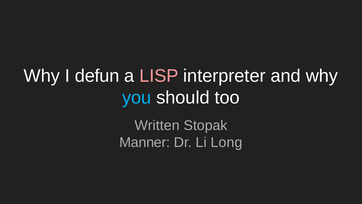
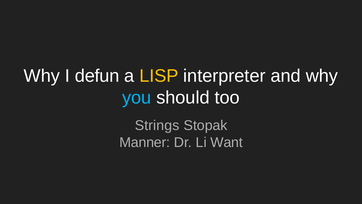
LISP colour: pink -> yellow
Written: Written -> Strings
Long: Long -> Want
